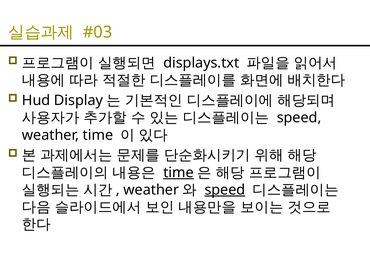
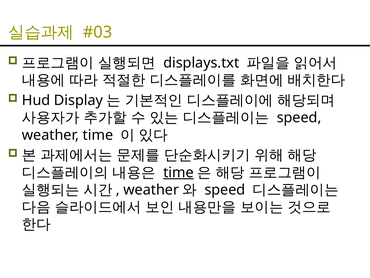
speed at (225, 190) underline: present -> none
